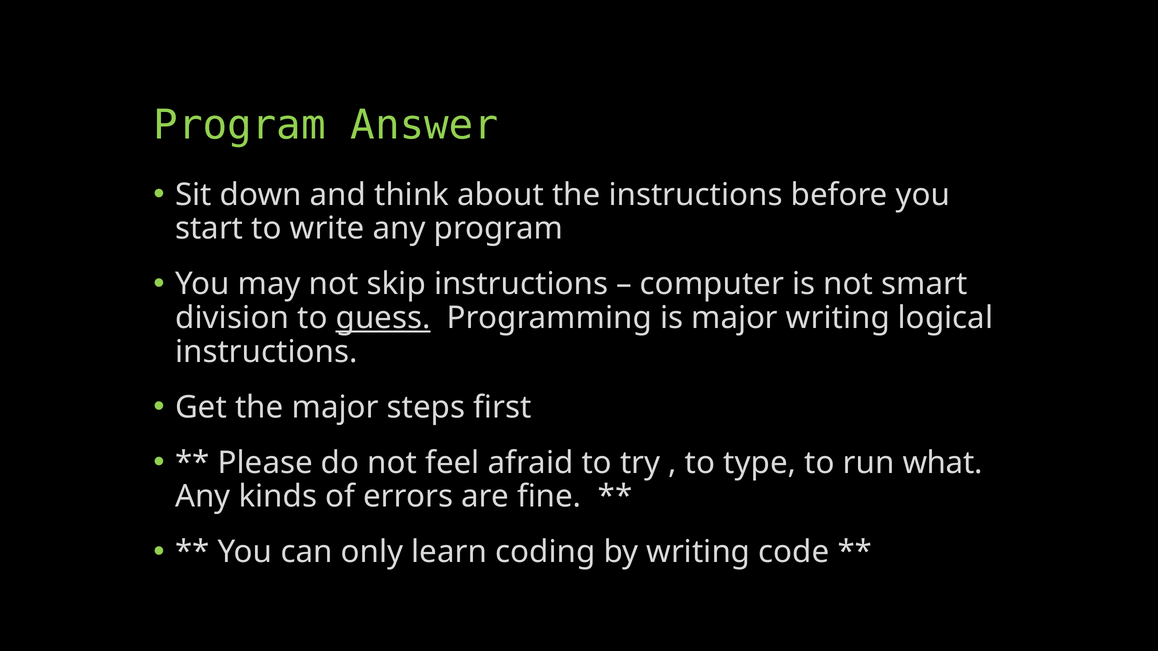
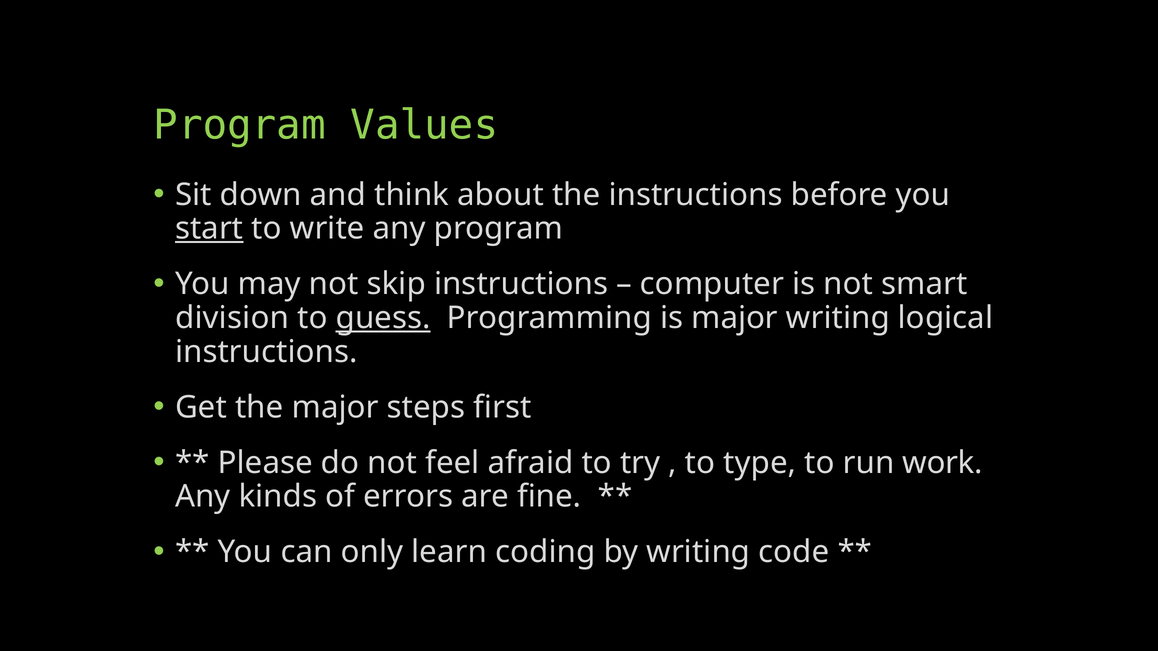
Answer: Answer -> Values
start underline: none -> present
what: what -> work
